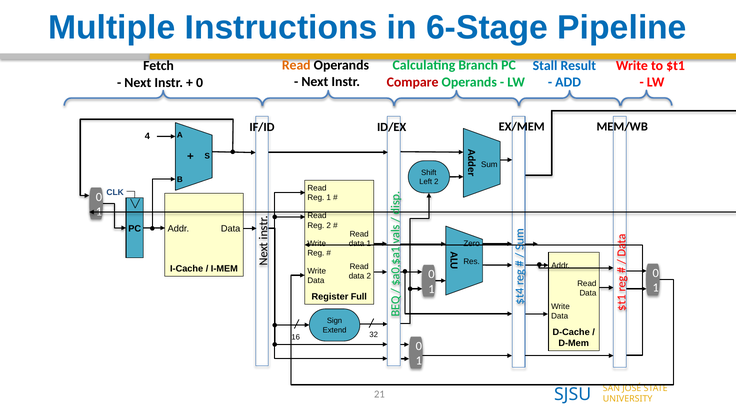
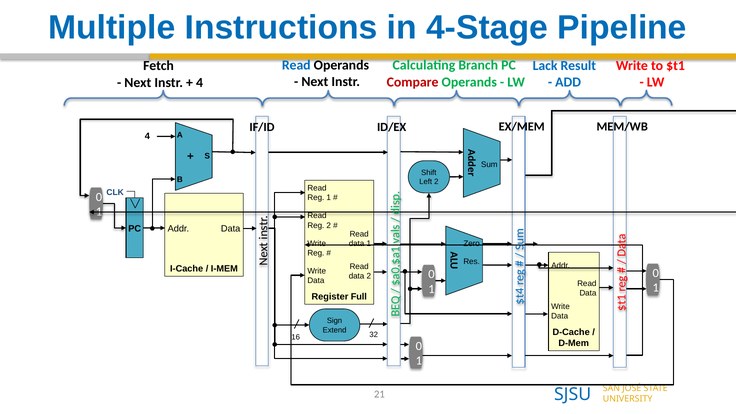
6-Stage: 6-Stage -> 4-Stage
Read at (296, 65) colour: orange -> blue
Stall: Stall -> Lack
0 at (200, 83): 0 -> 4
